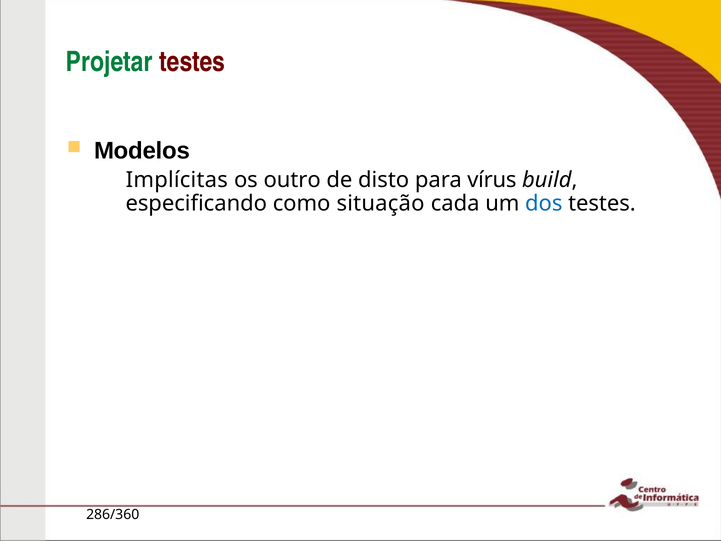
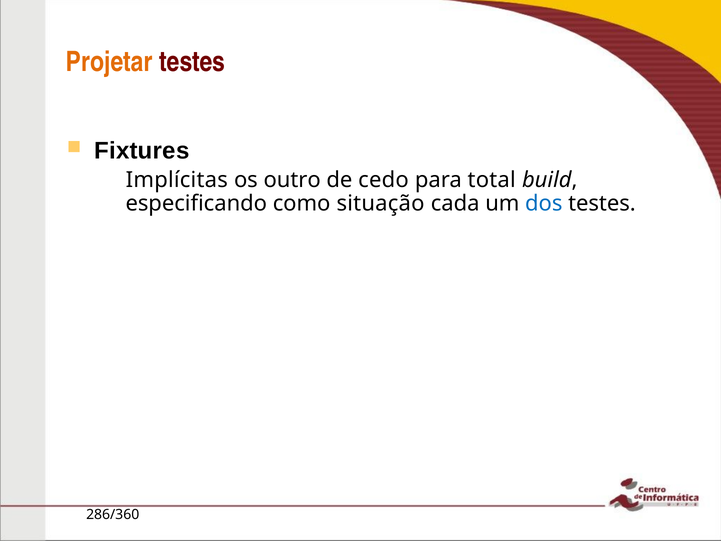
Projetar colour: green -> orange
Modelos: Modelos -> Fixtures
disto: disto -> cedo
vírus: vírus -> total
